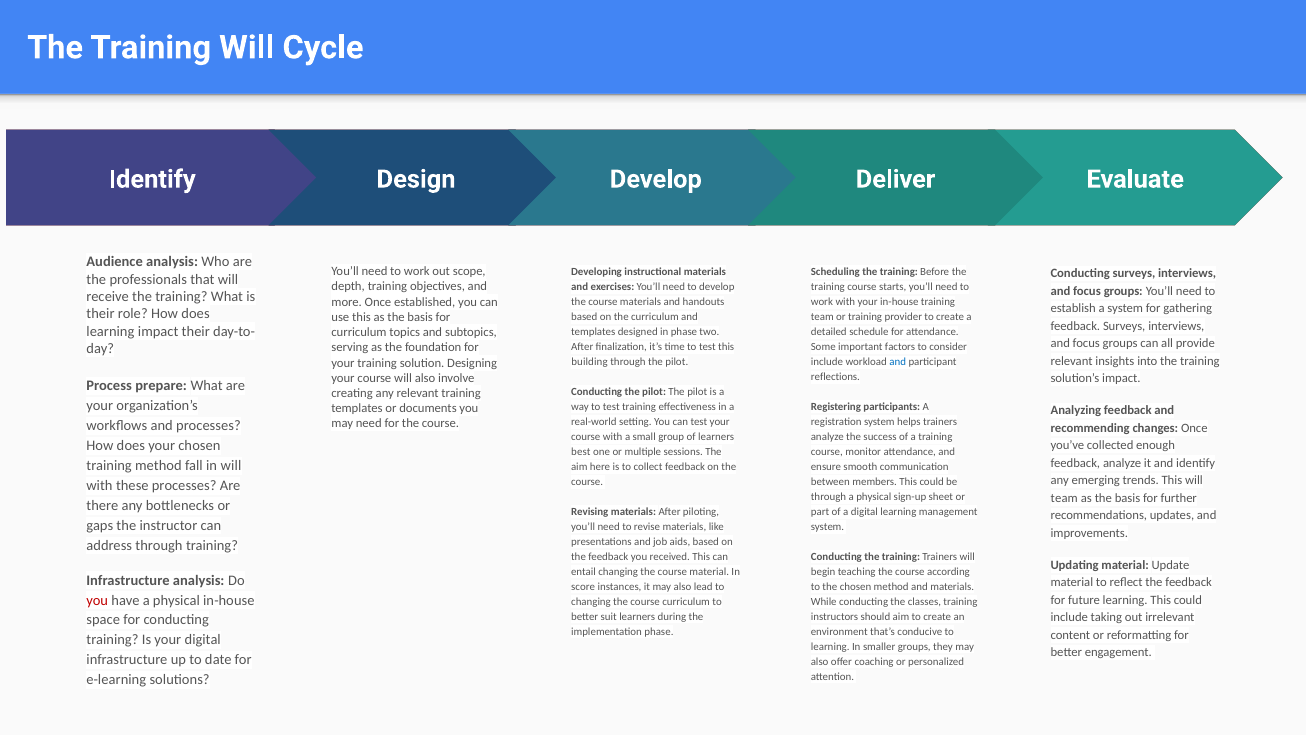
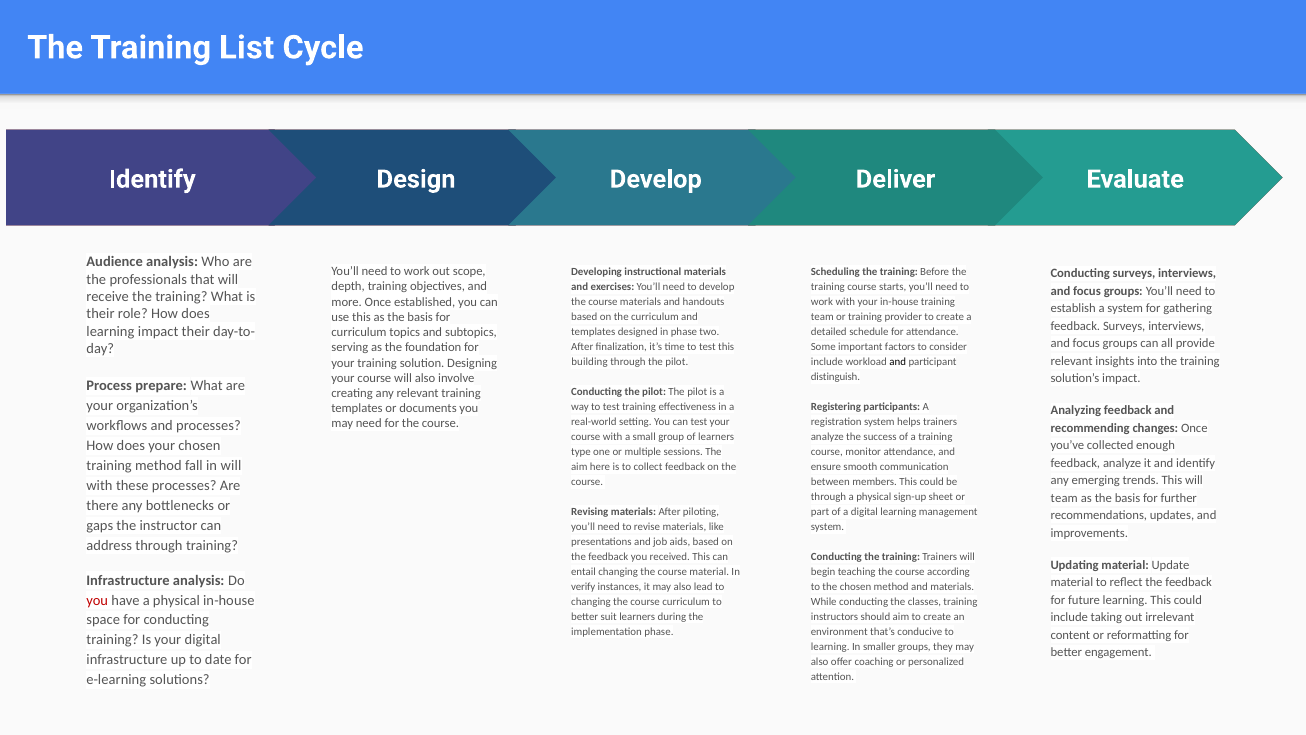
Training Will: Will -> List
and at (898, 362) colour: blue -> black
reflections: reflections -> distinguish
best: best -> type
score: score -> verify
